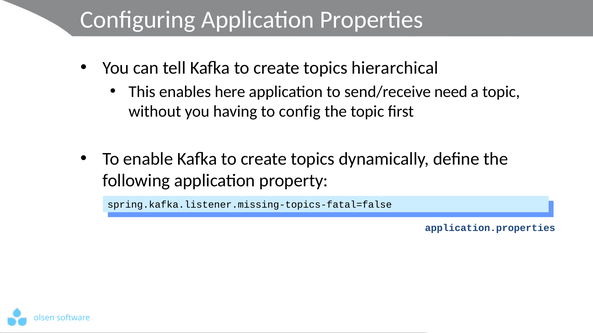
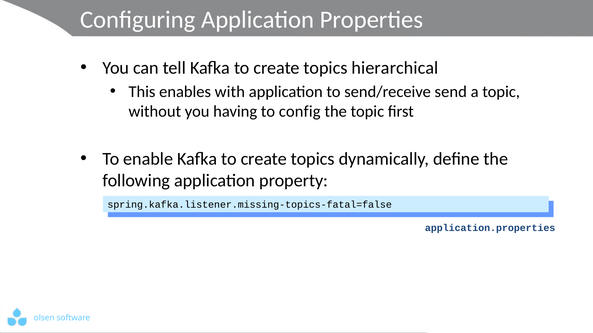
here: here -> with
need: need -> send
